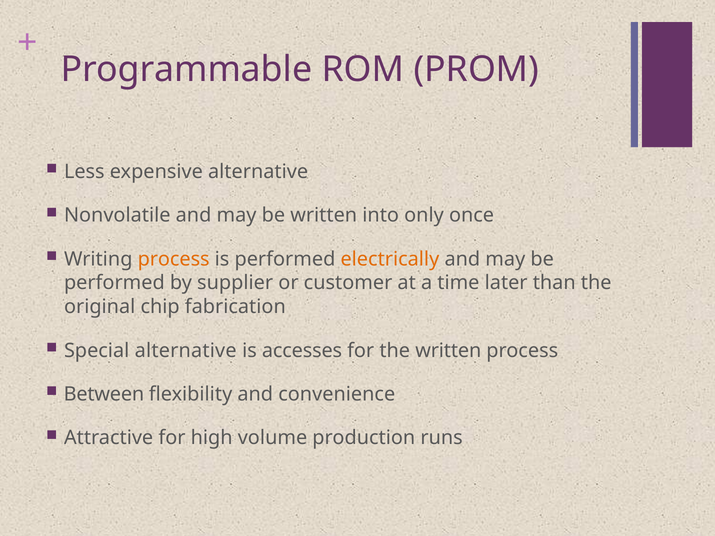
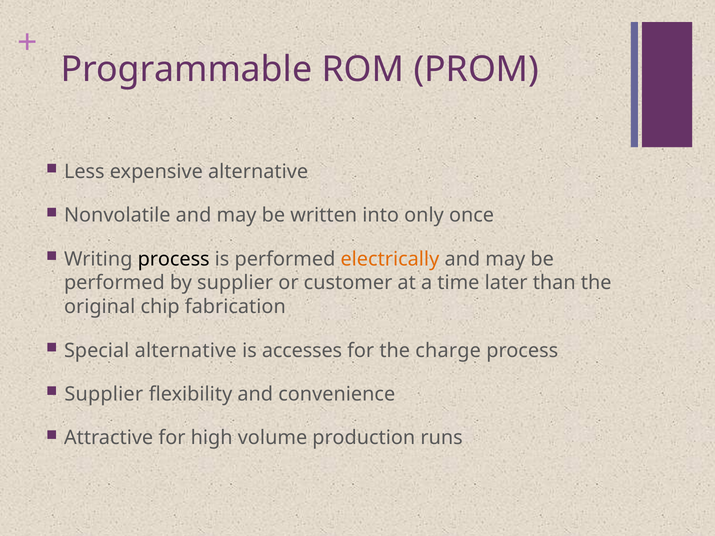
process at (174, 259) colour: orange -> black
the written: written -> charge
Between at (104, 394): Between -> Supplier
